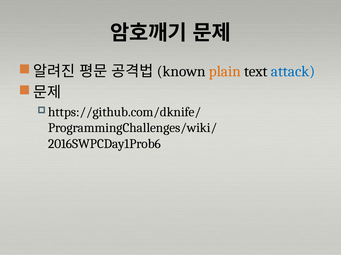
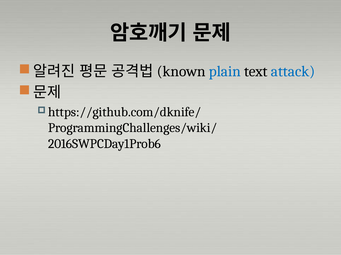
plain colour: orange -> blue
